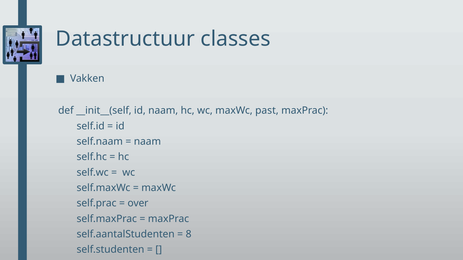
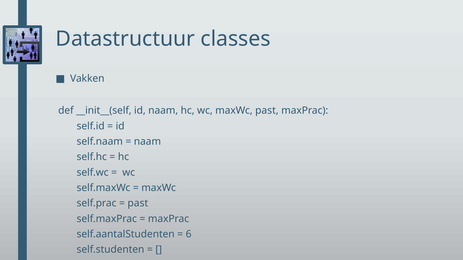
over at (138, 204): over -> past
8: 8 -> 6
